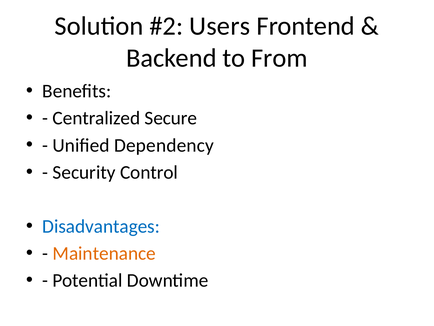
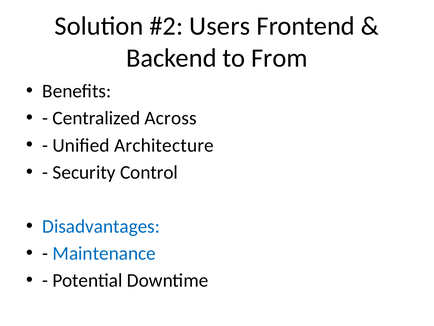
Secure: Secure -> Across
Dependency: Dependency -> Architecture
Maintenance colour: orange -> blue
